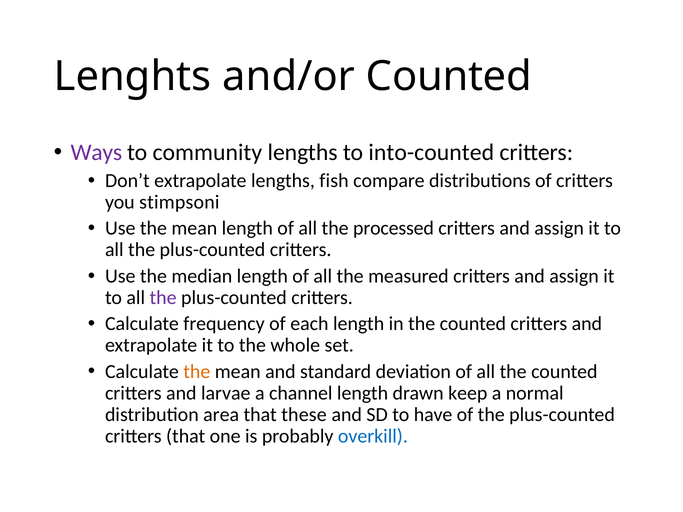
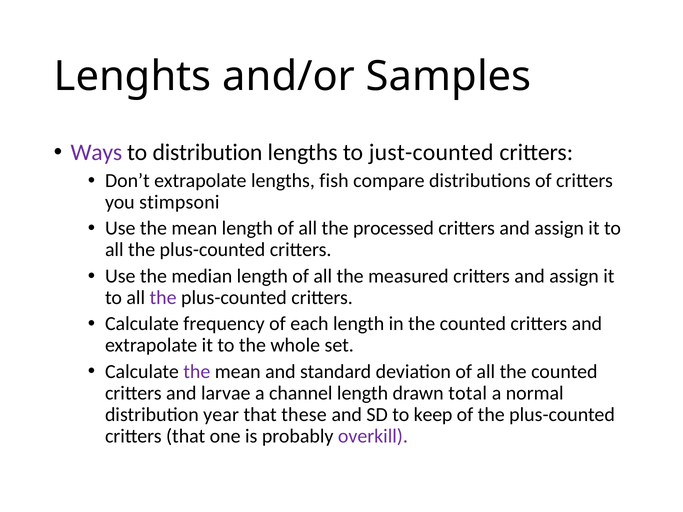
and/or Counted: Counted -> Samples
to community: community -> distribution
into-counted: into-counted -> just-counted
the at (197, 372) colour: orange -> purple
keep: keep -> total
area: area -> year
have: have -> keep
overkill colour: blue -> purple
